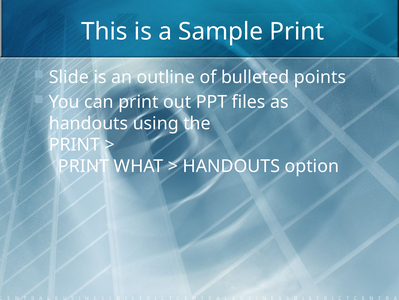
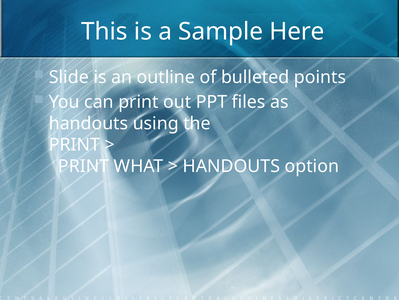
Sample Print: Print -> Here
